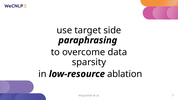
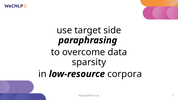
ablation: ablation -> corpora
